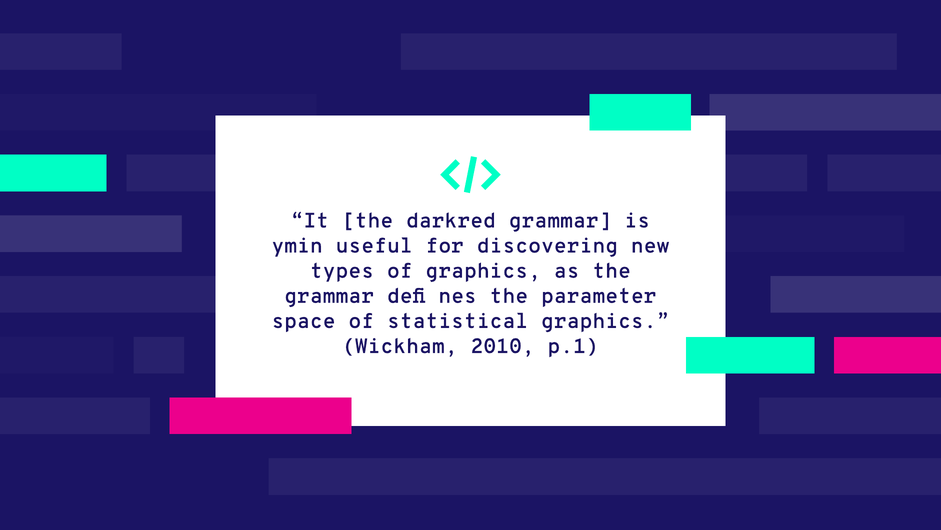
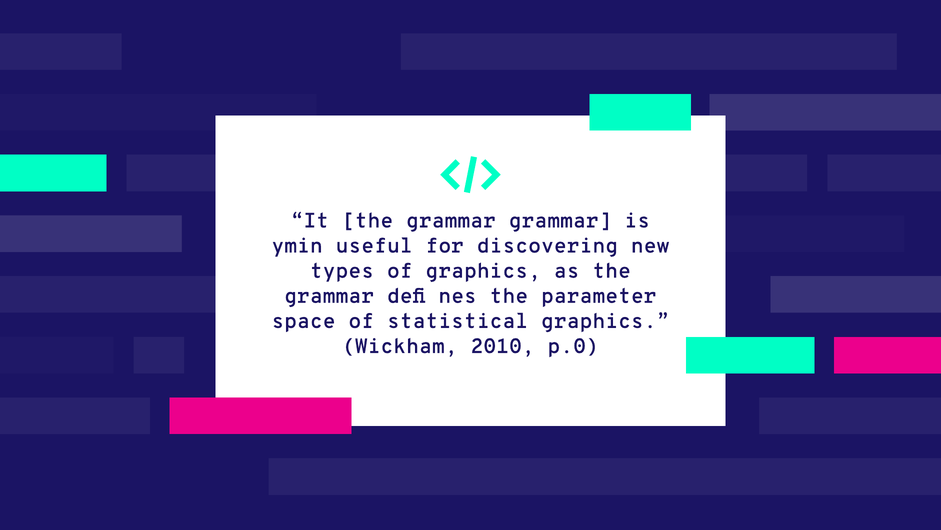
It the darkred: darkred -> grammar
p.1: p.1 -> p.0
